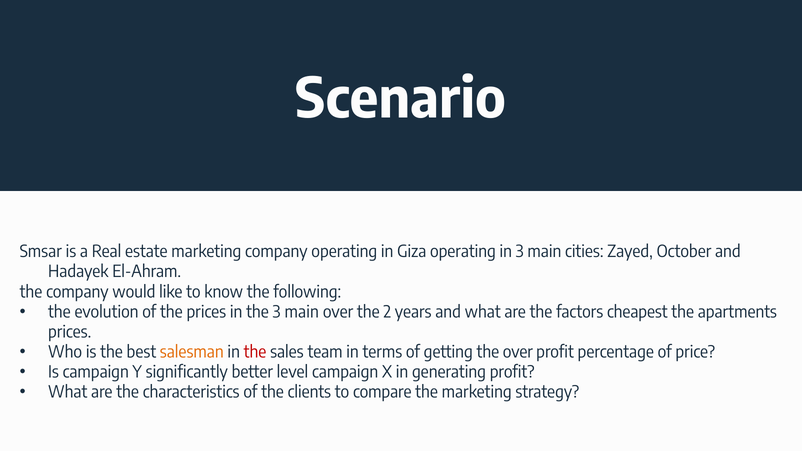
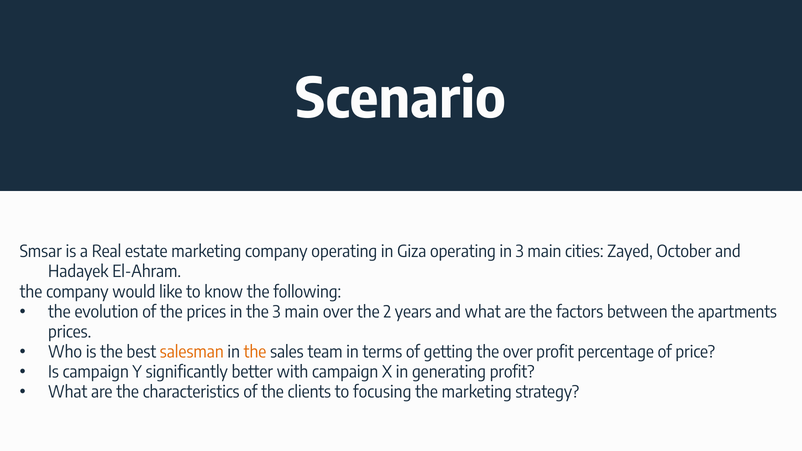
cheapest: cheapest -> between
the at (255, 352) colour: red -> orange
level: level -> with
compare: compare -> focusing
